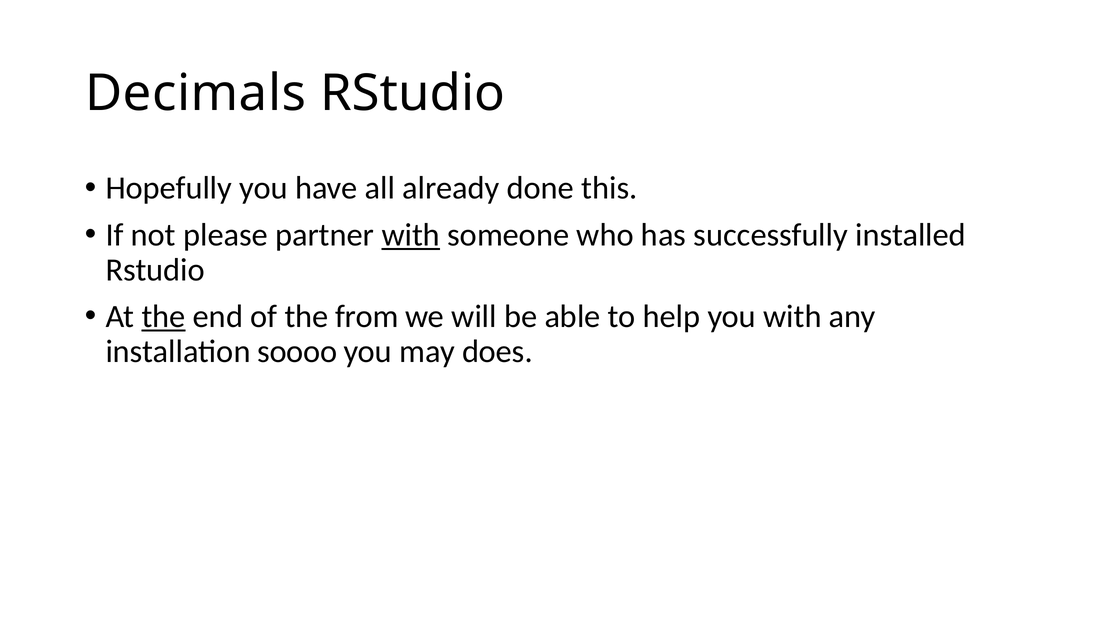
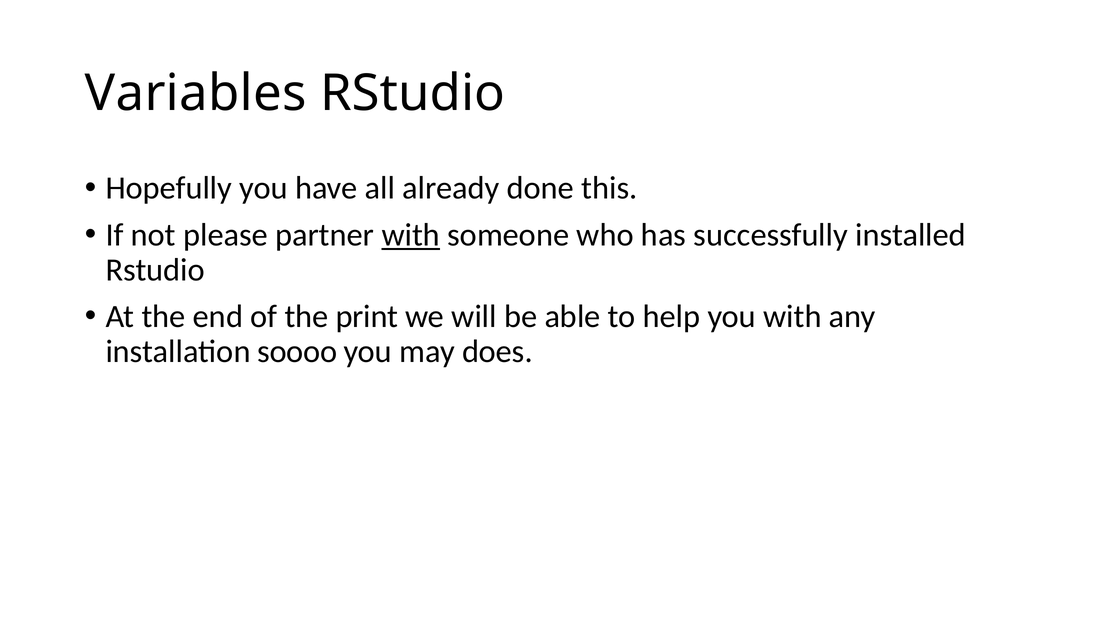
Decimals: Decimals -> Variables
the at (164, 316) underline: present -> none
from: from -> print
